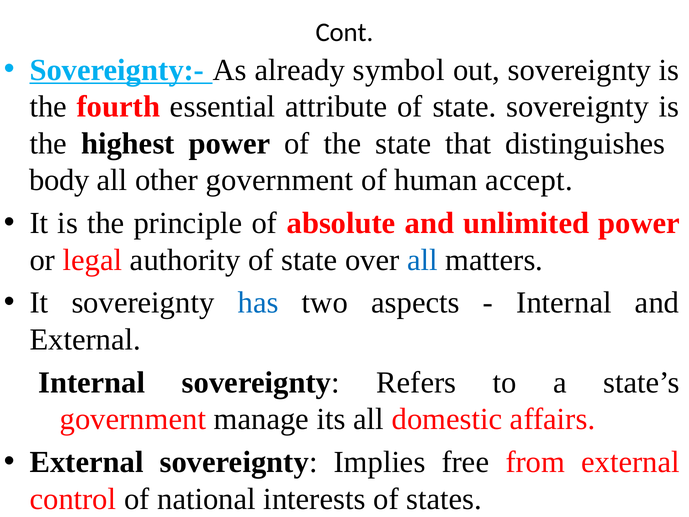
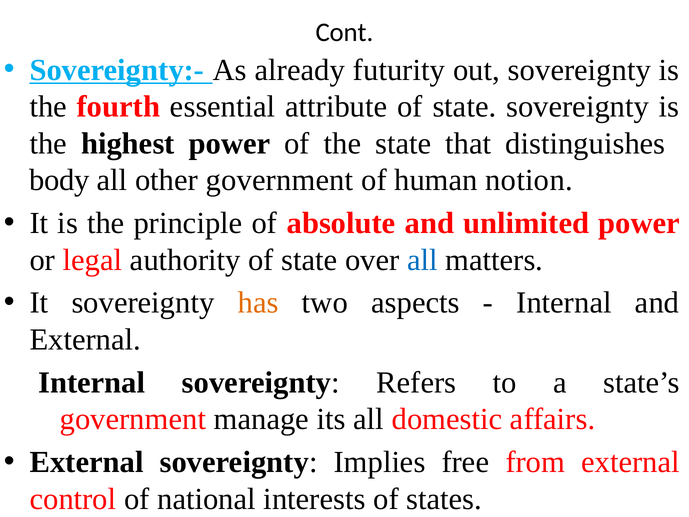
symbol: symbol -> futurity
accept: accept -> notion
has colour: blue -> orange
